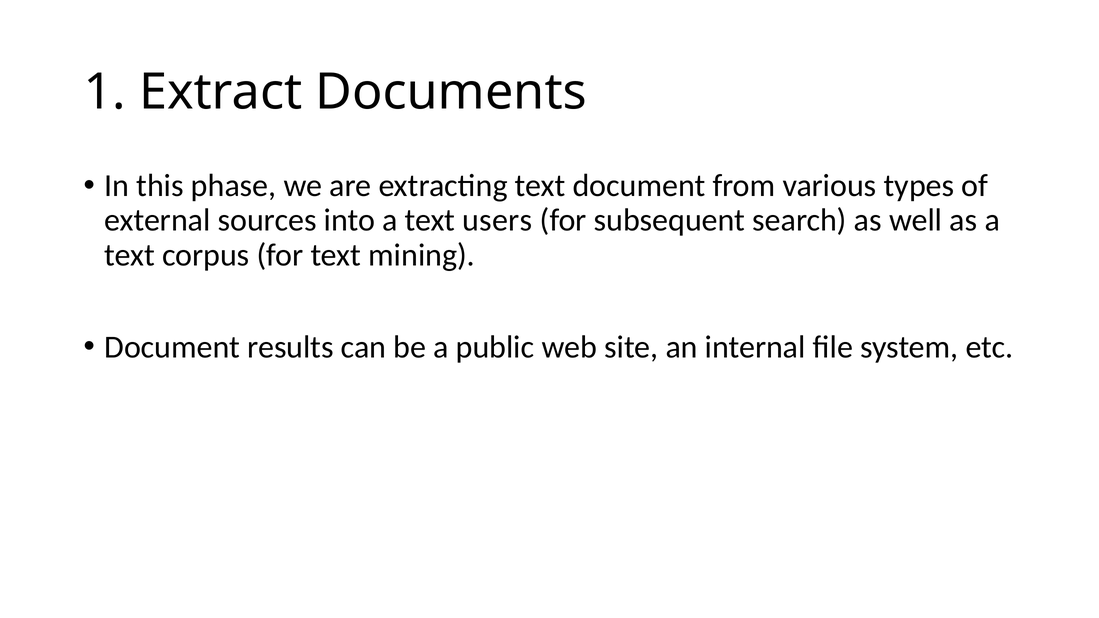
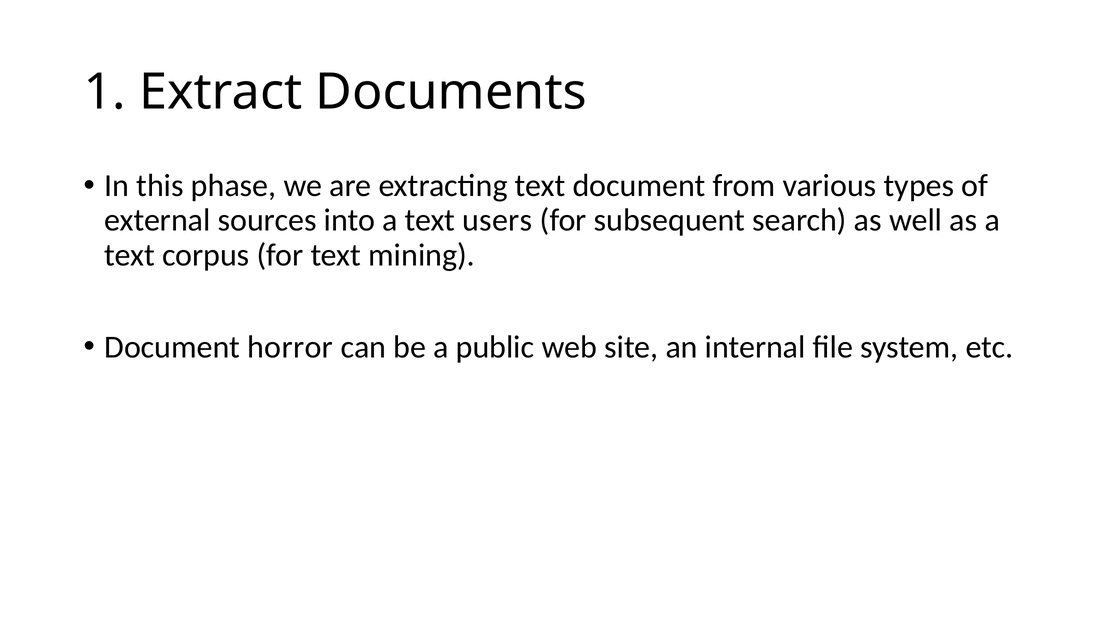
results: results -> horror
